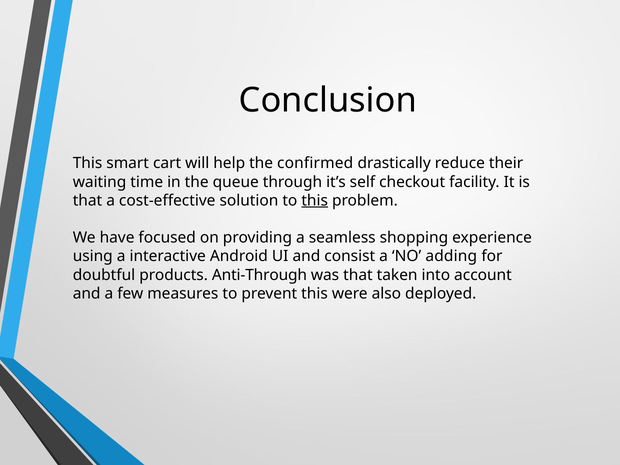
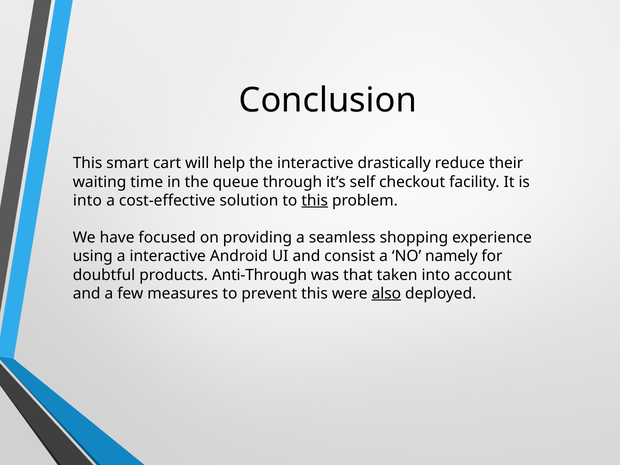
the confirmed: confirmed -> interactive
that at (87, 200): that -> into
adding: adding -> namely
also underline: none -> present
